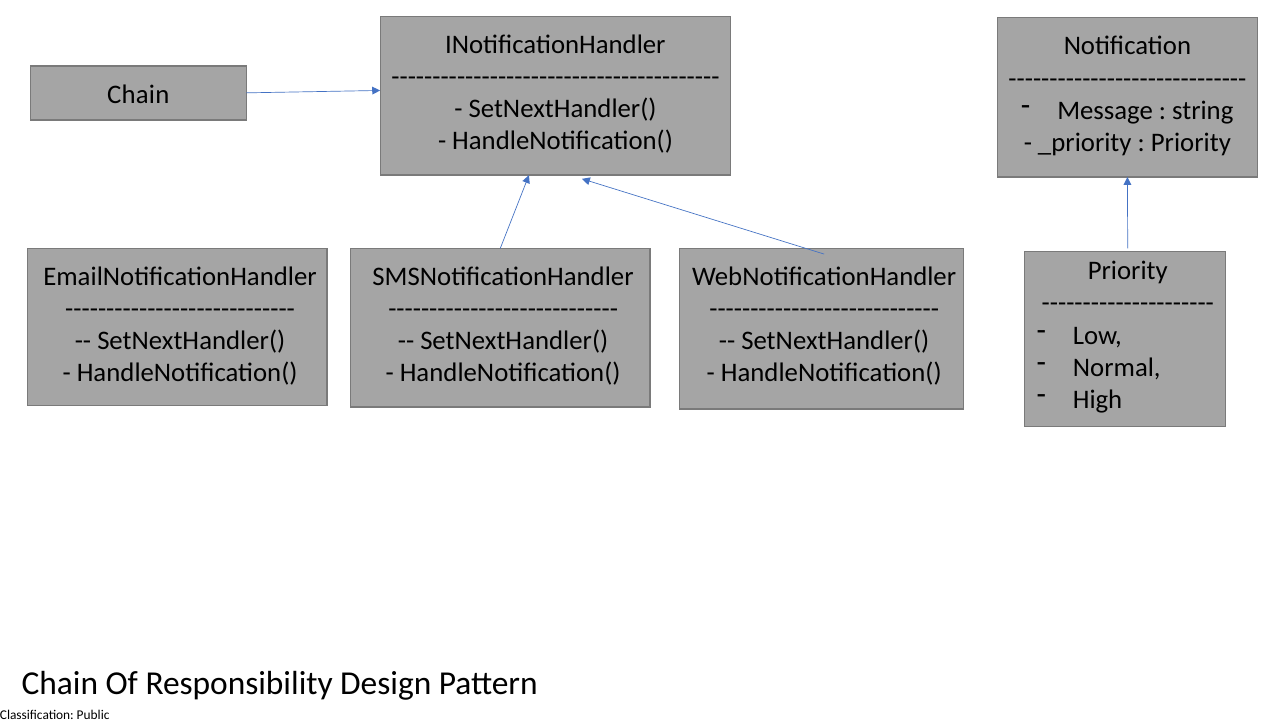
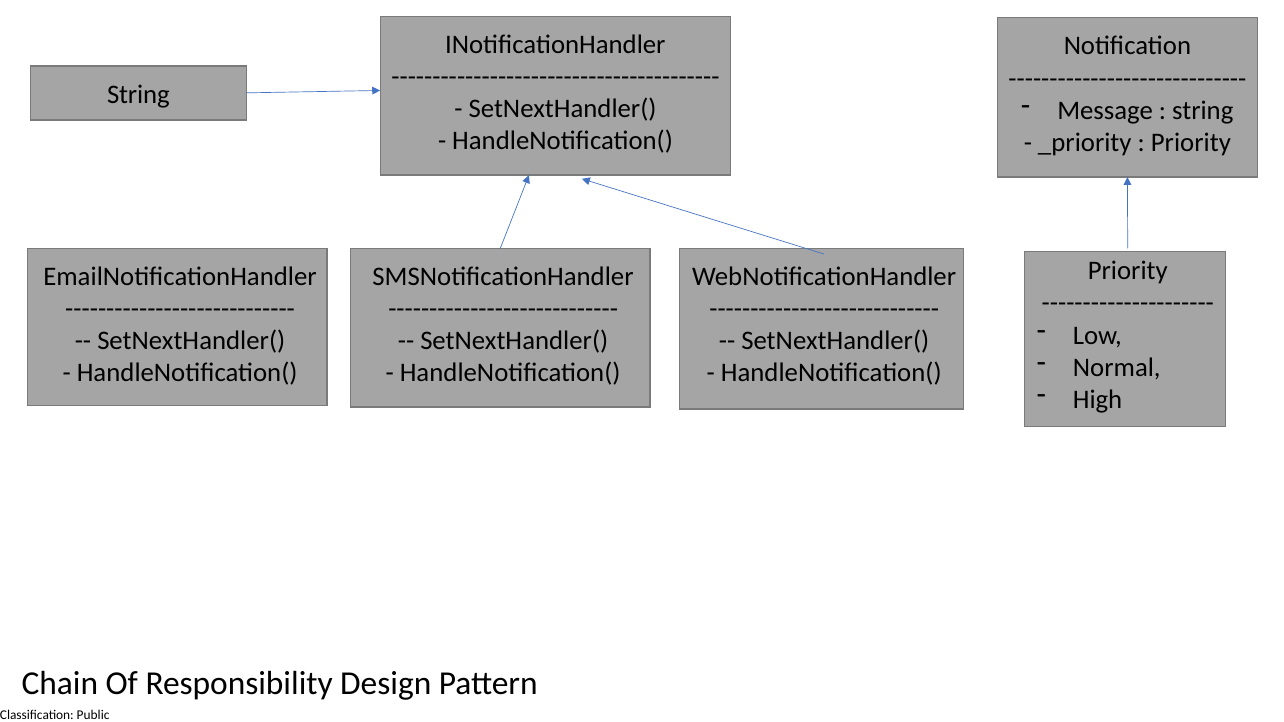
Chain at (138, 95): Chain -> String
